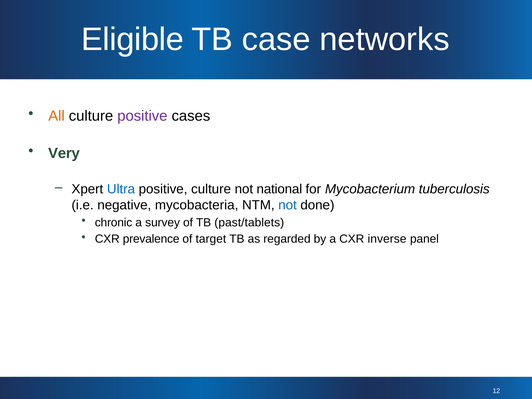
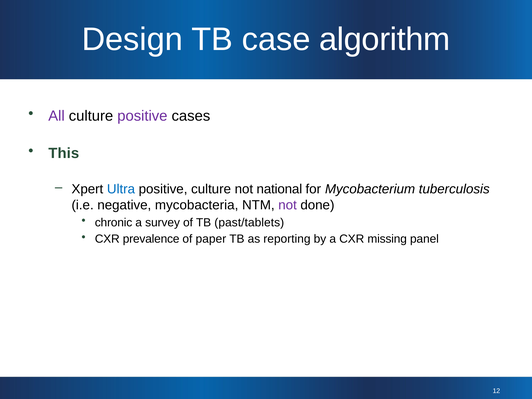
Eligible: Eligible -> Design
networks: networks -> algorithm
All colour: orange -> purple
Very: Very -> This
not at (288, 205) colour: blue -> purple
target: target -> paper
regarded: regarded -> reporting
inverse: inverse -> missing
